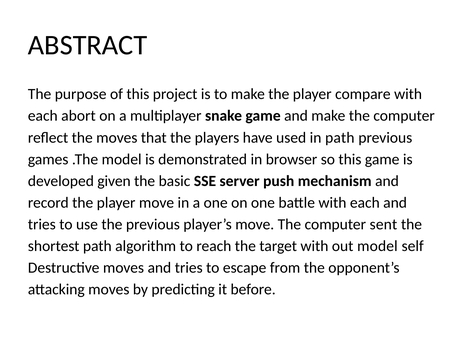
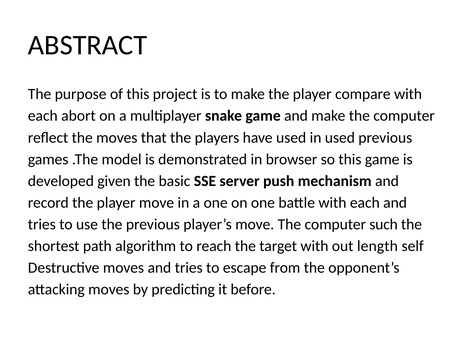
in path: path -> used
sent: sent -> such
out model: model -> length
